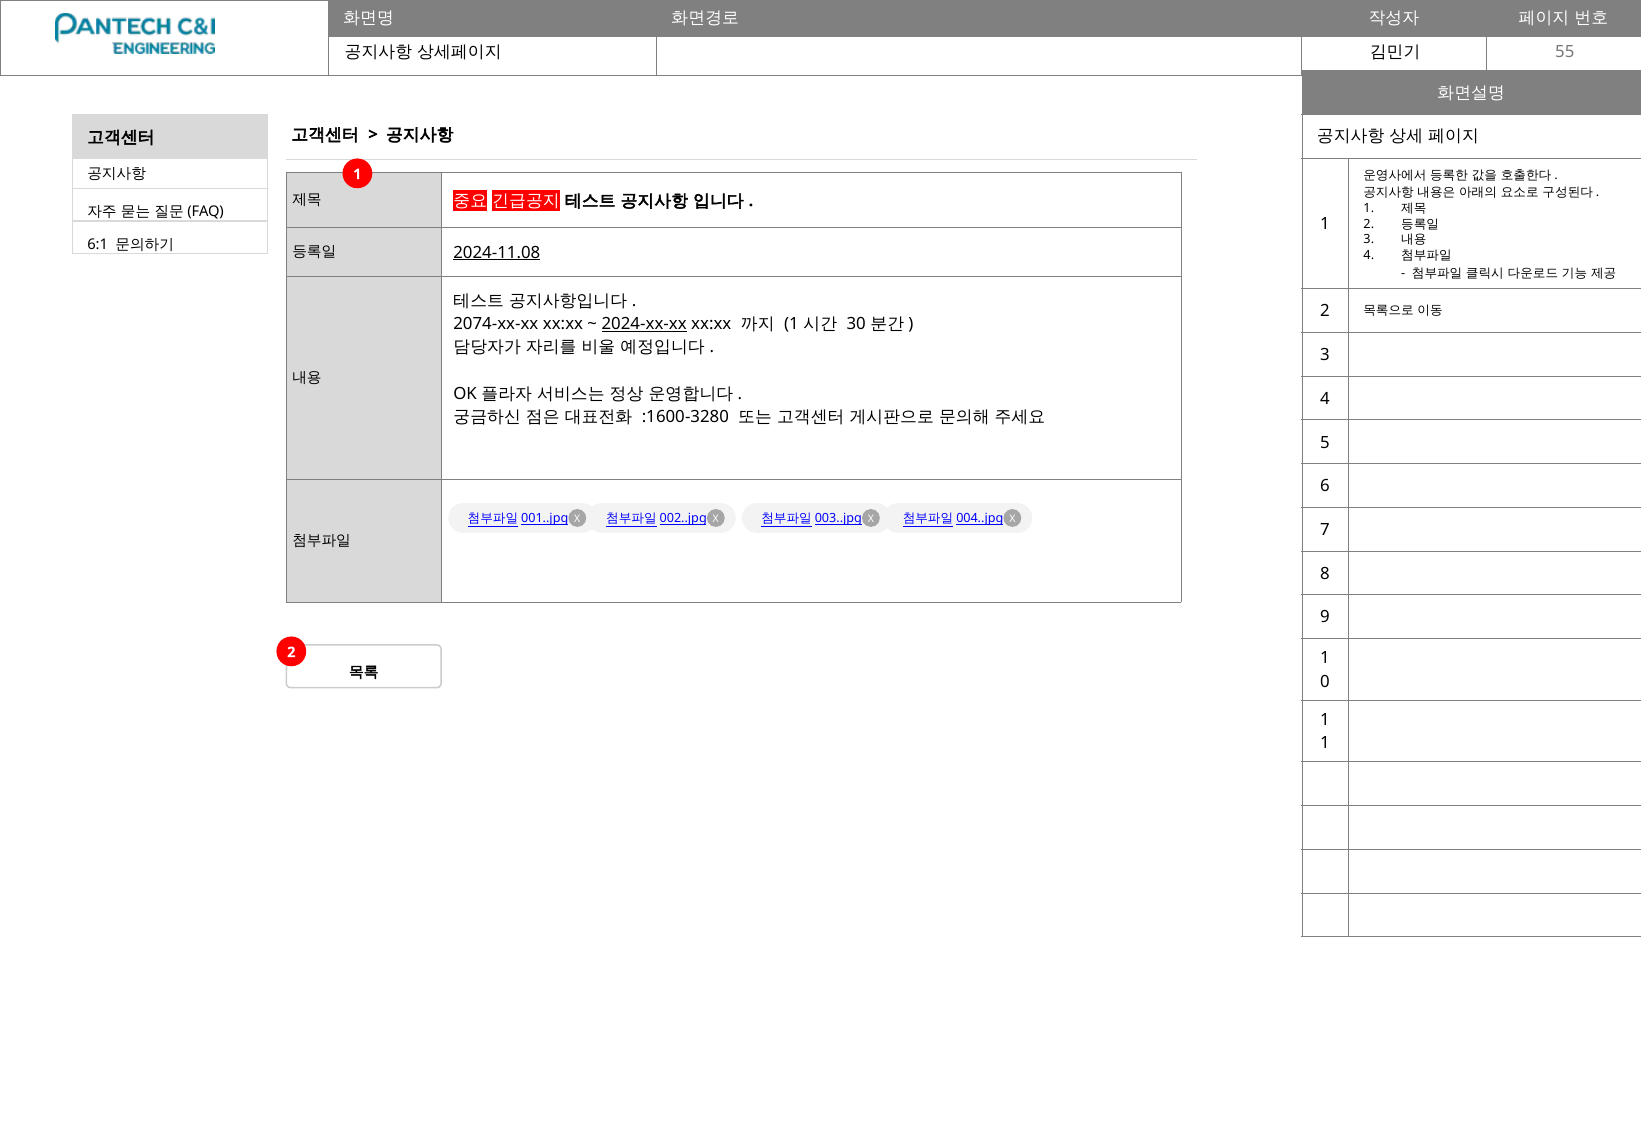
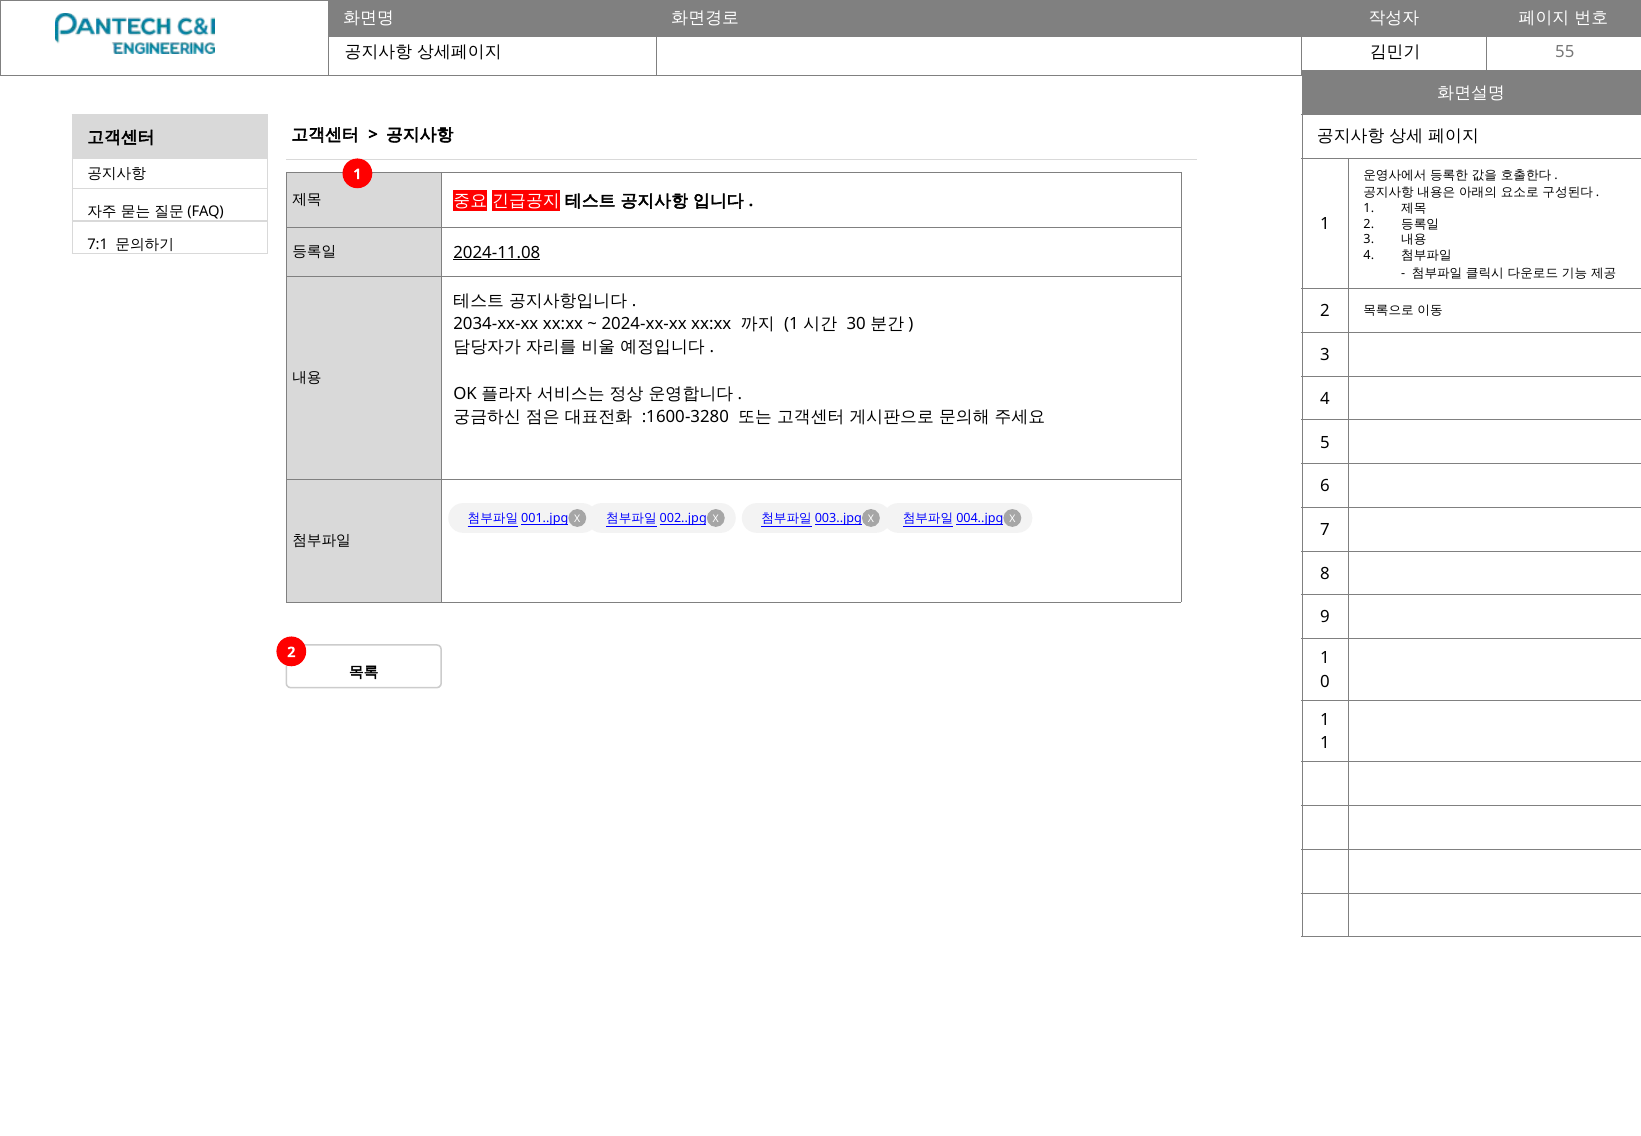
6:1: 6:1 -> 7:1
2074-xx-xx: 2074-xx-xx -> 2034-xx-xx
2024-xx-xx underline: present -> none
